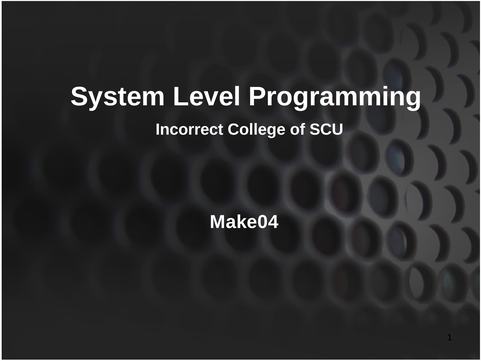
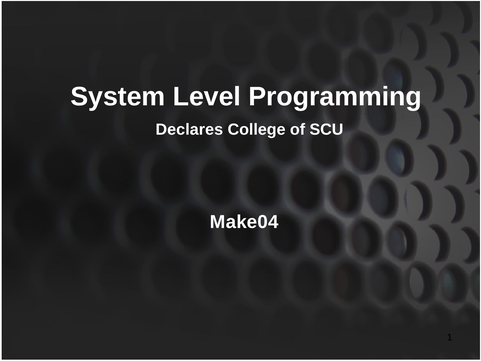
Incorrect: Incorrect -> Declares
